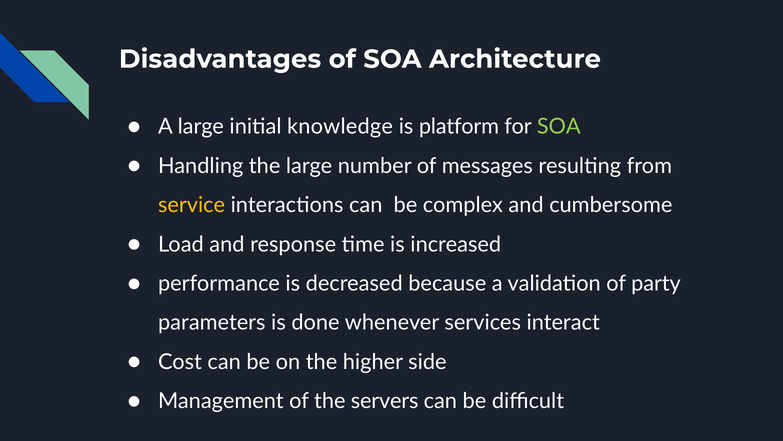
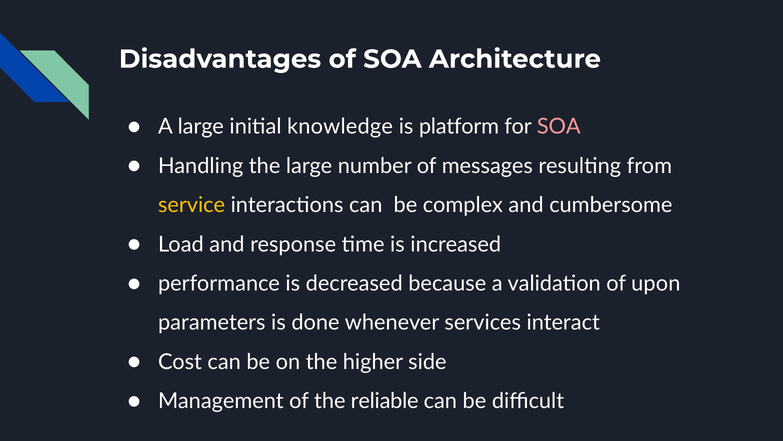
SOA at (559, 127) colour: light green -> pink
party: party -> upon
servers: servers -> reliable
